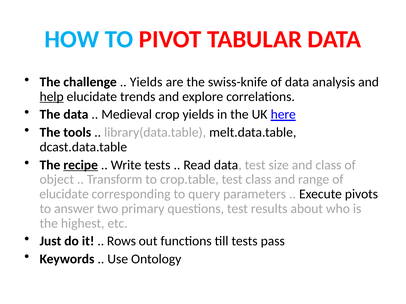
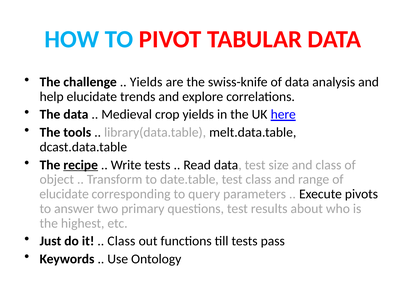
help underline: present -> none
crop.table: crop.table -> date.table
Rows at (122, 241): Rows -> Class
